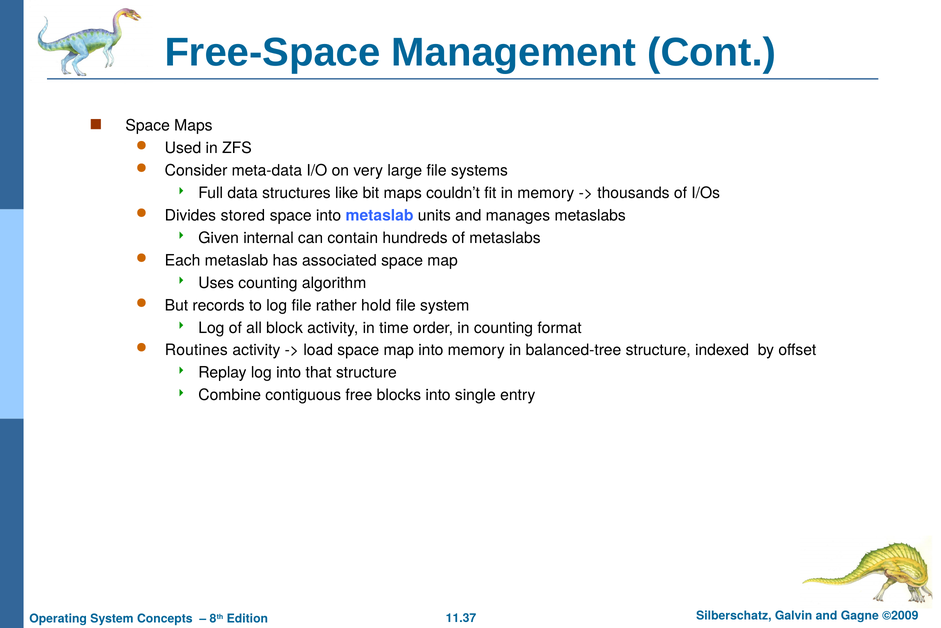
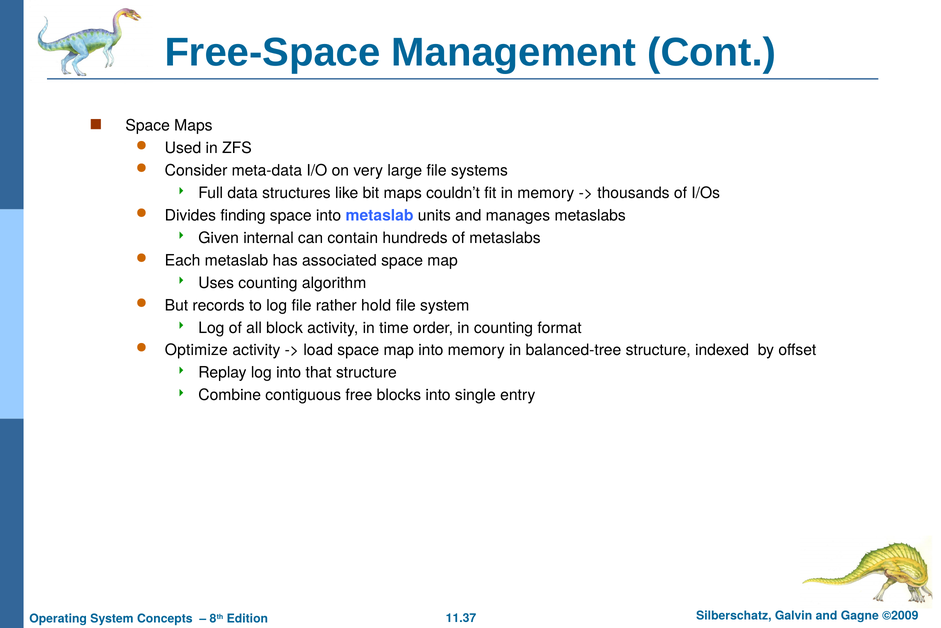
stored: stored -> finding
Routines: Routines -> Optimize
